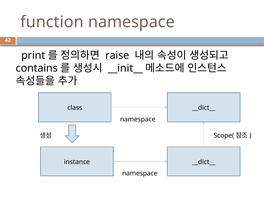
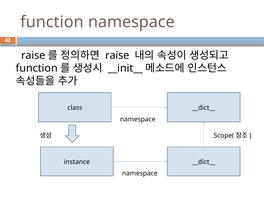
print at (33, 55): print -> raise
contains at (37, 68): contains -> function
